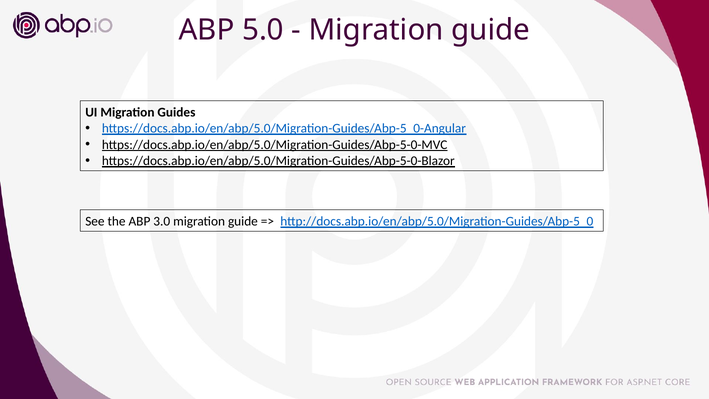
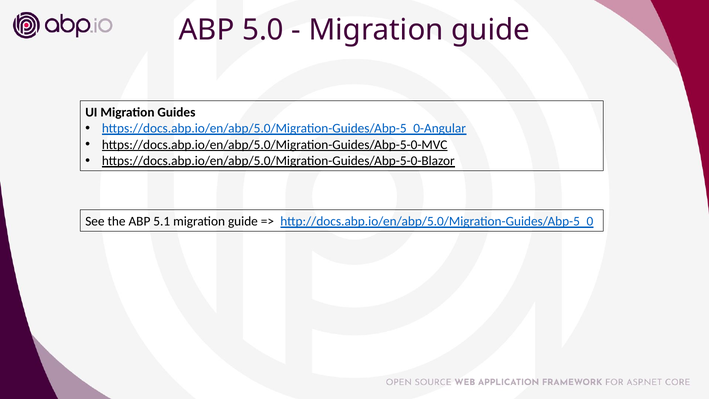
3.0: 3.0 -> 5.1
